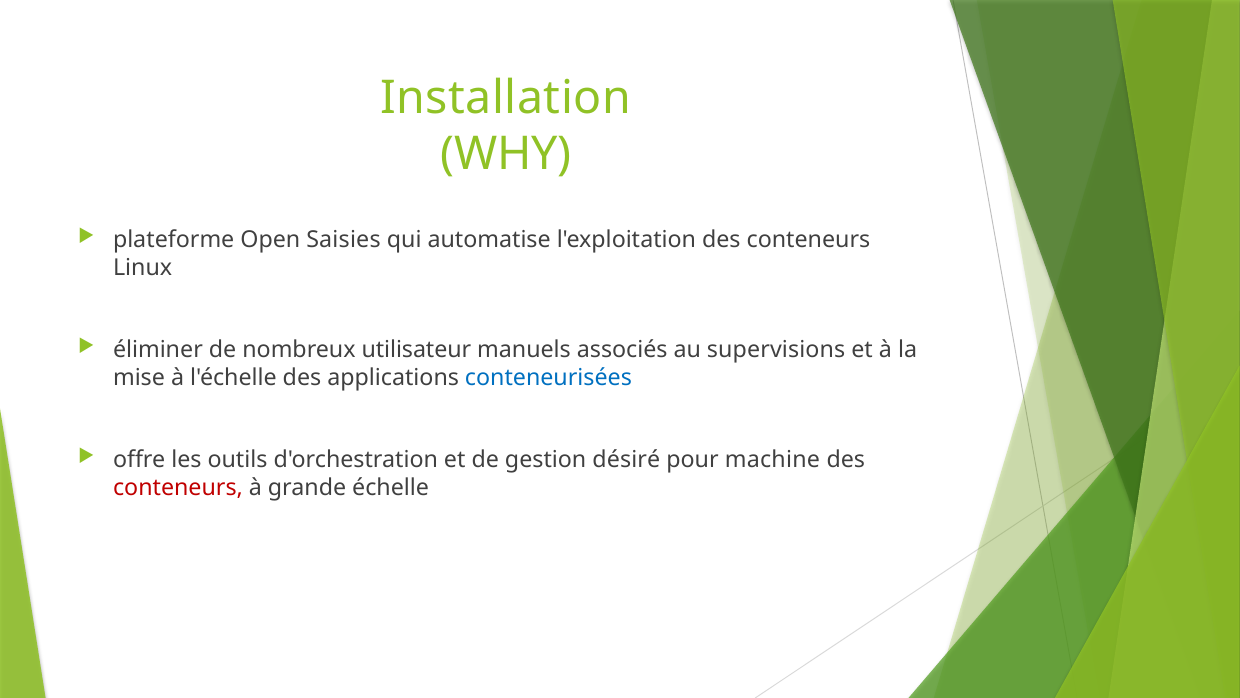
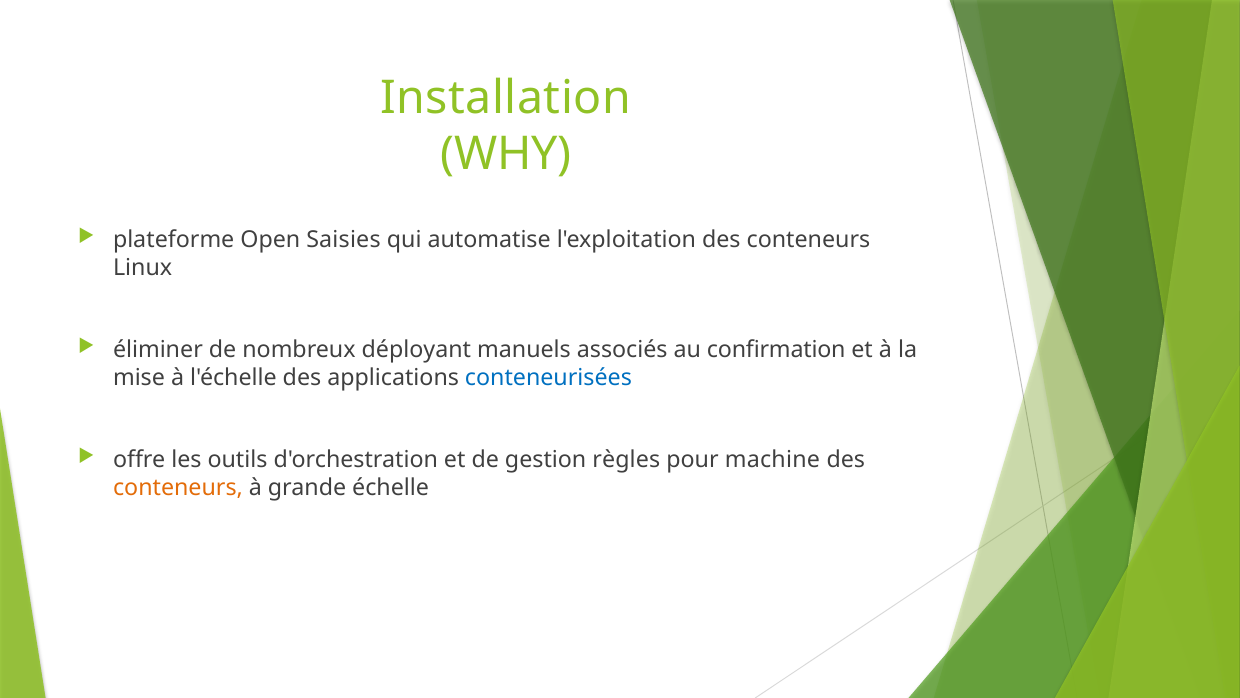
utilisateur: utilisateur -> déployant
supervisions: supervisions -> confirmation
désiré: désiré -> règles
conteneurs at (178, 487) colour: red -> orange
